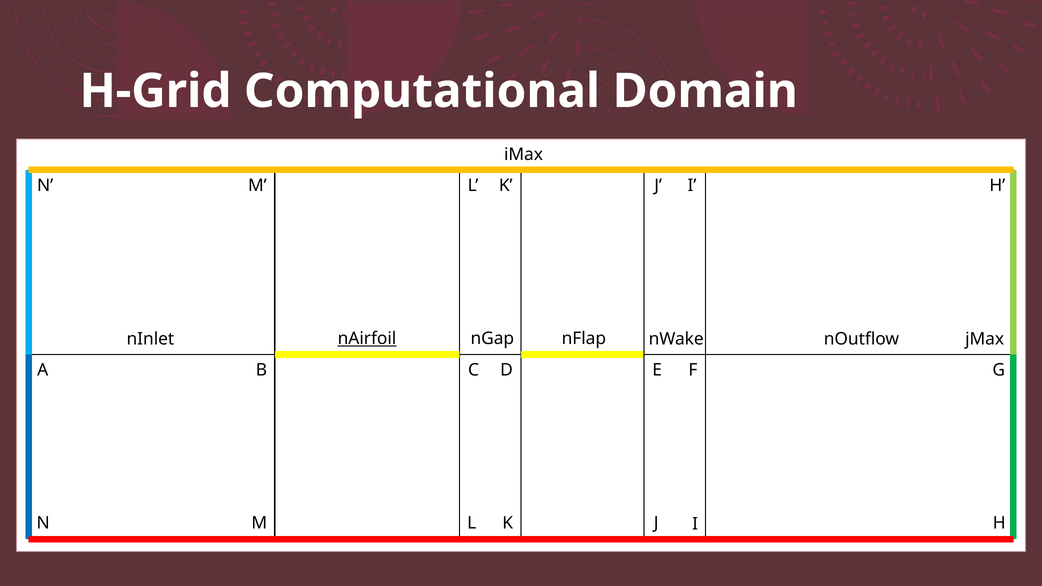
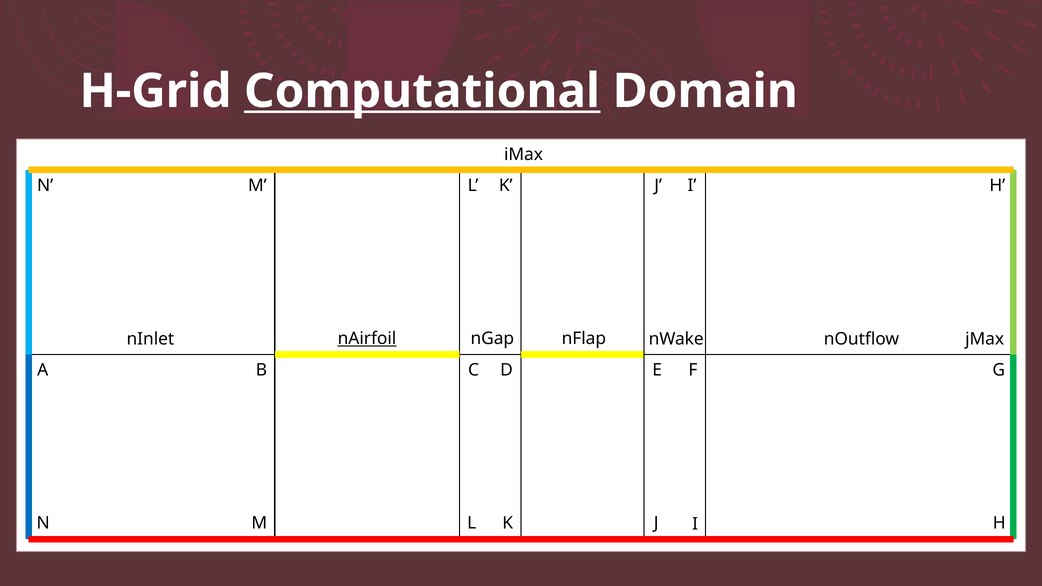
Computational underline: none -> present
